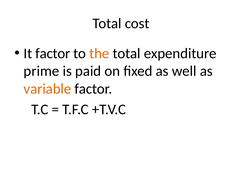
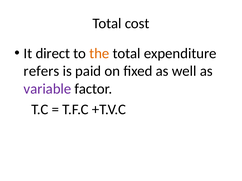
It factor: factor -> direct
prime: prime -> refers
variable colour: orange -> purple
